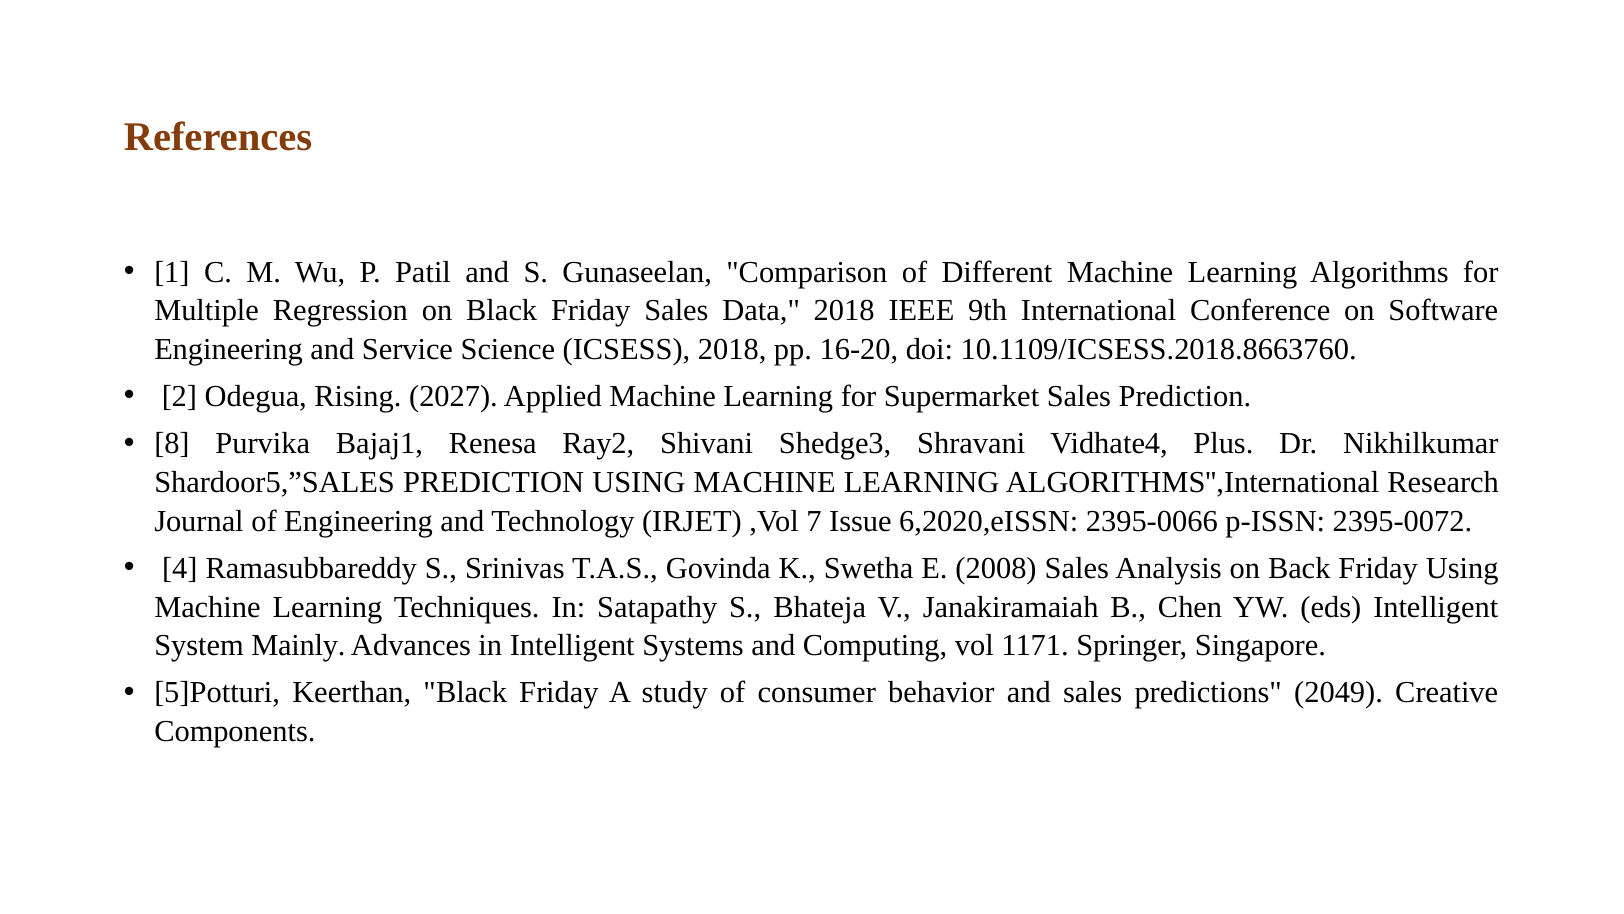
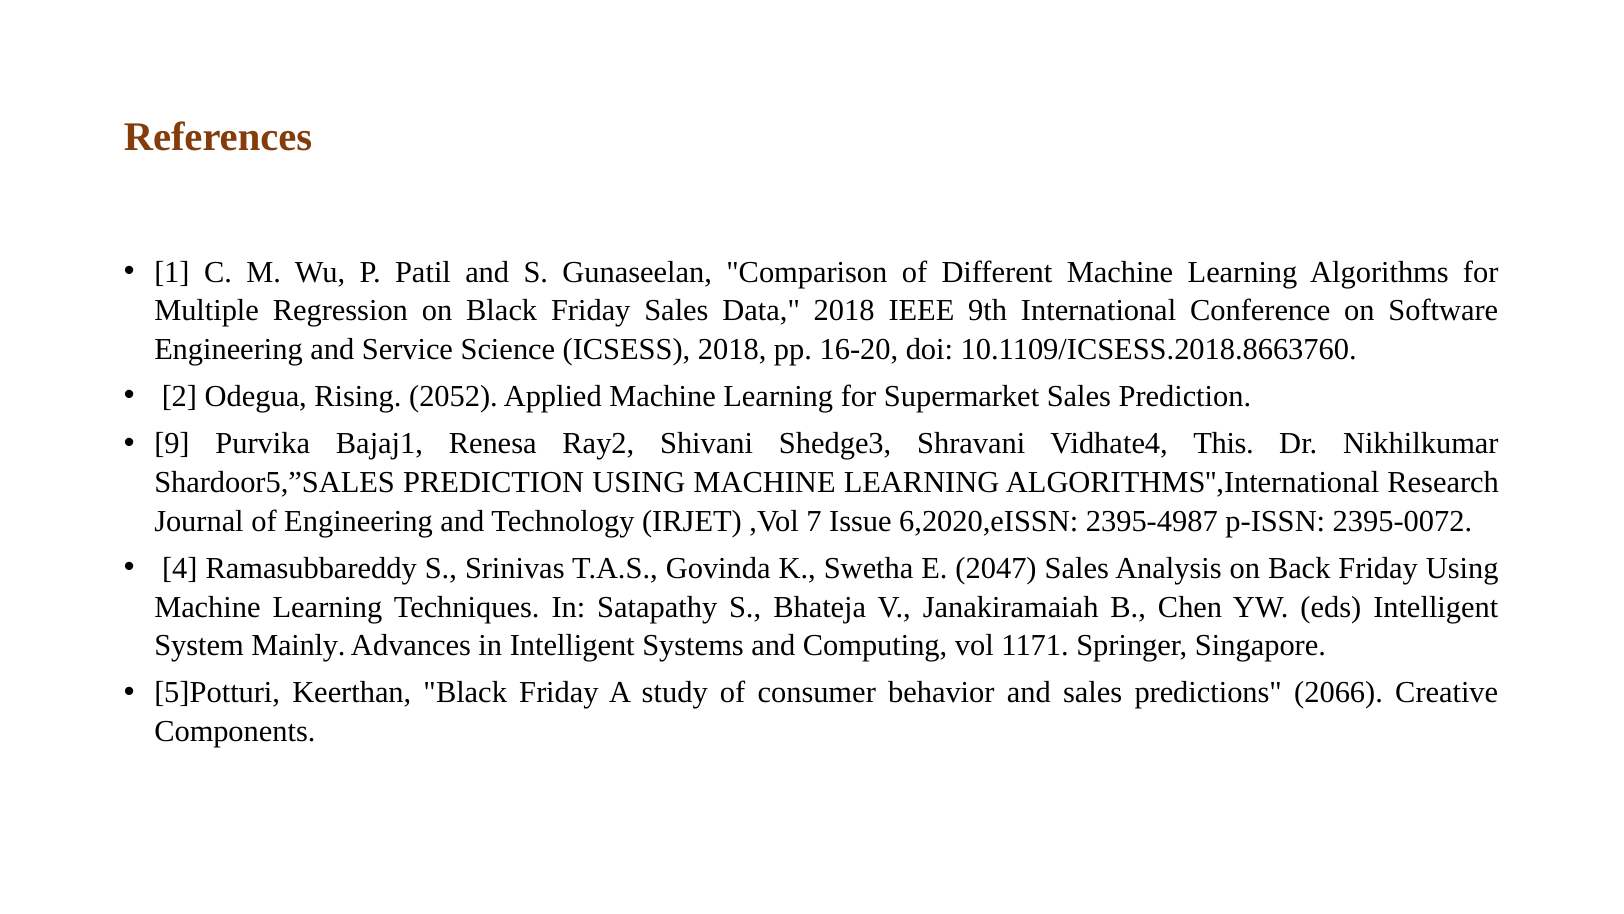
2027: 2027 -> 2052
8: 8 -> 9
Plus: Plus -> This
2395-0066: 2395-0066 -> 2395-4987
2008: 2008 -> 2047
2049: 2049 -> 2066
